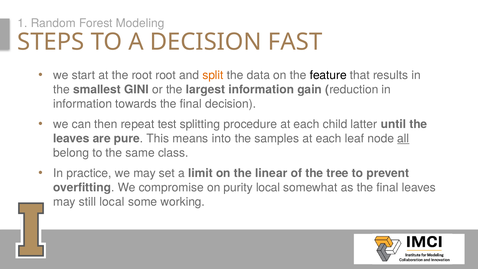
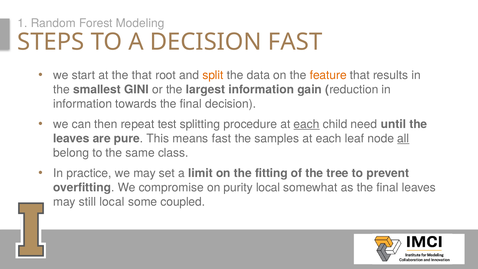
the root: root -> that
feature colour: black -> orange
each at (307, 124) underline: none -> present
latter: latter -> need
means into: into -> fast
linear: linear -> fitting
working: working -> coupled
